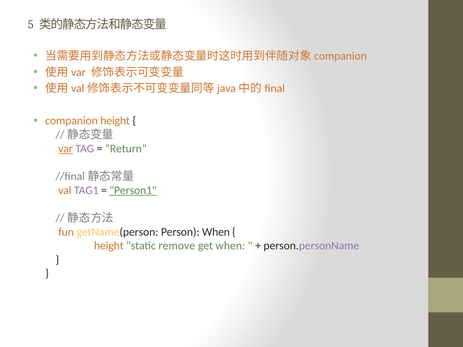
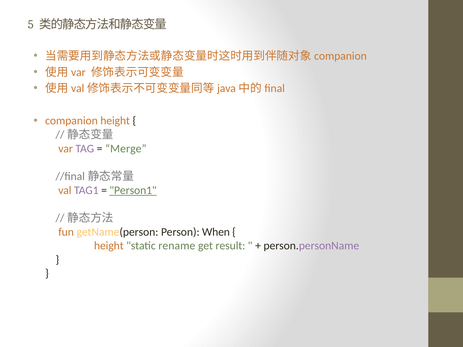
var underline: present -> none
Return: Return -> Merge
remove: remove -> rename
get when: when -> result
